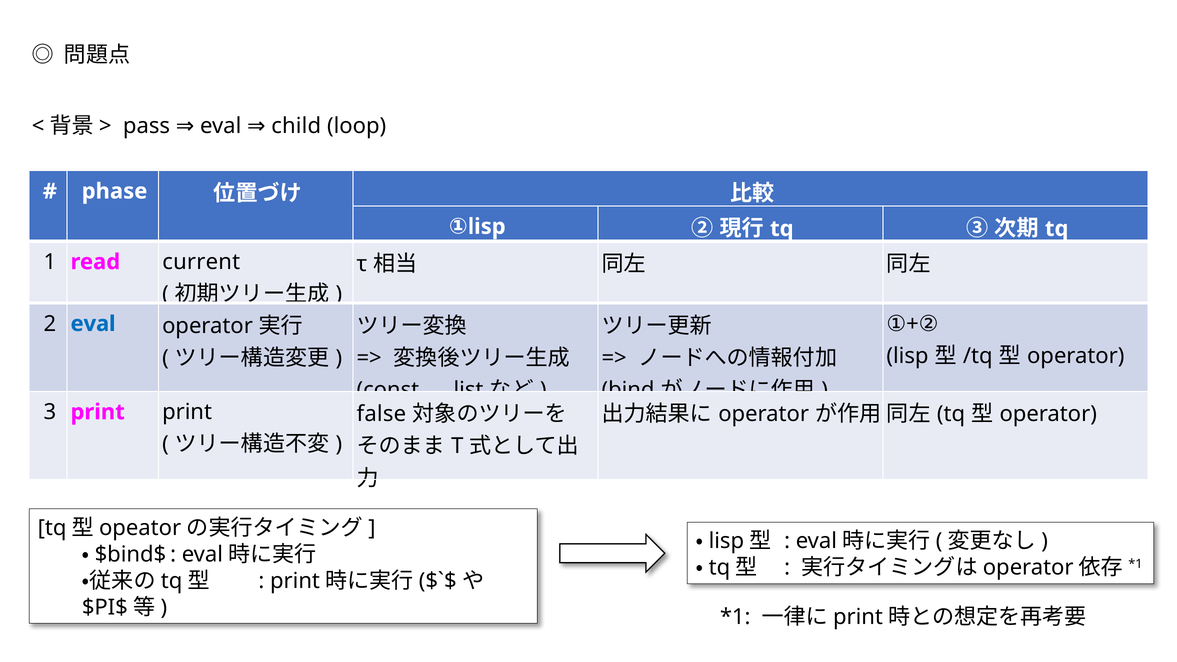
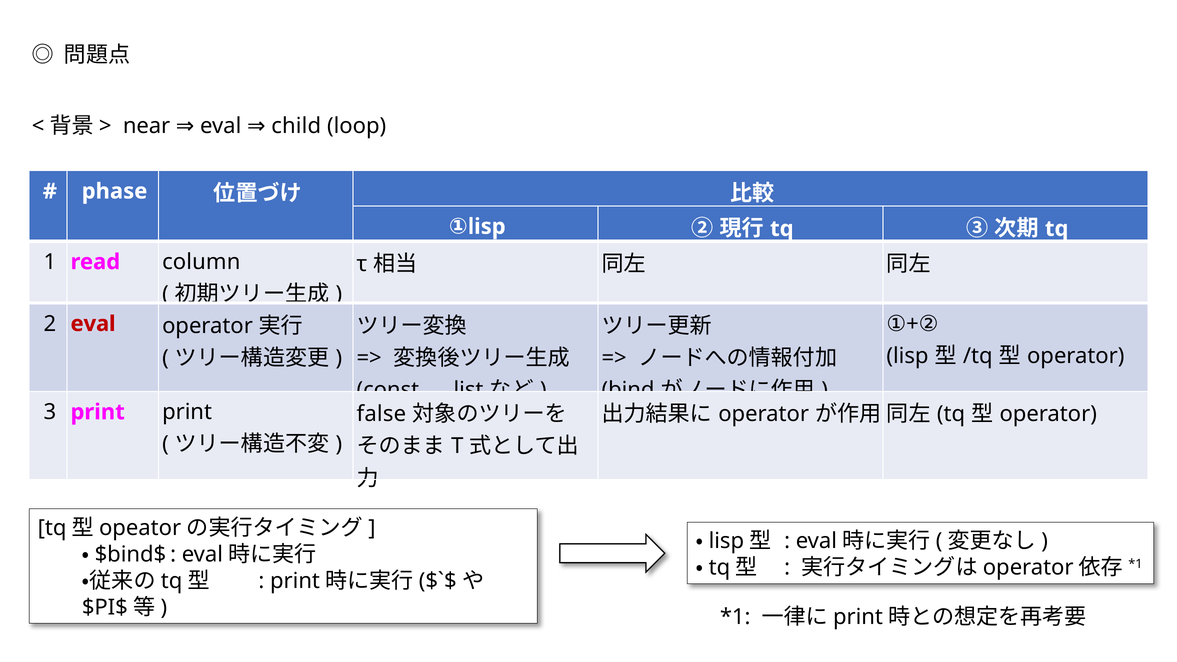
pass: pass -> near
current: current -> column
eval at (93, 324) colour: blue -> red
